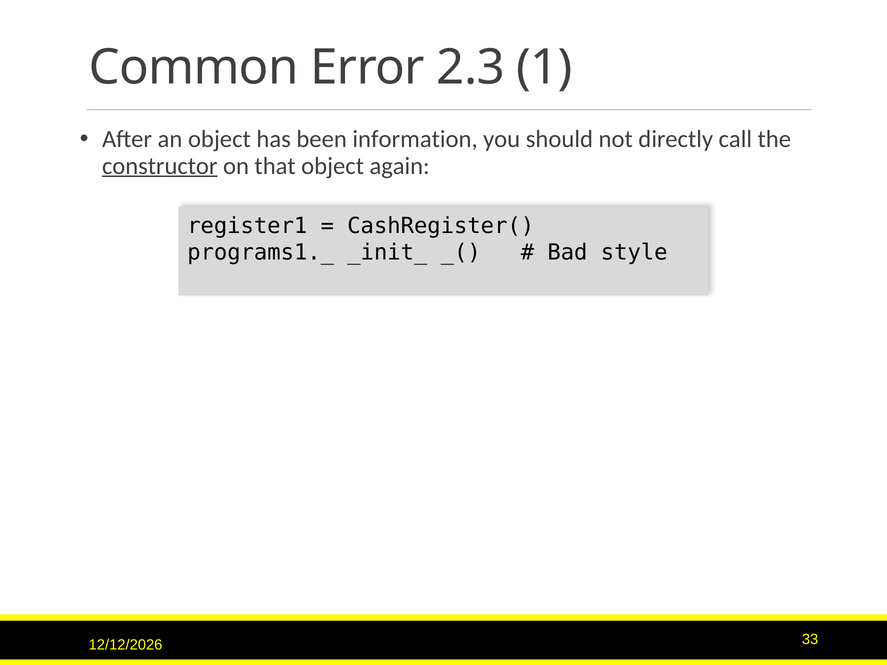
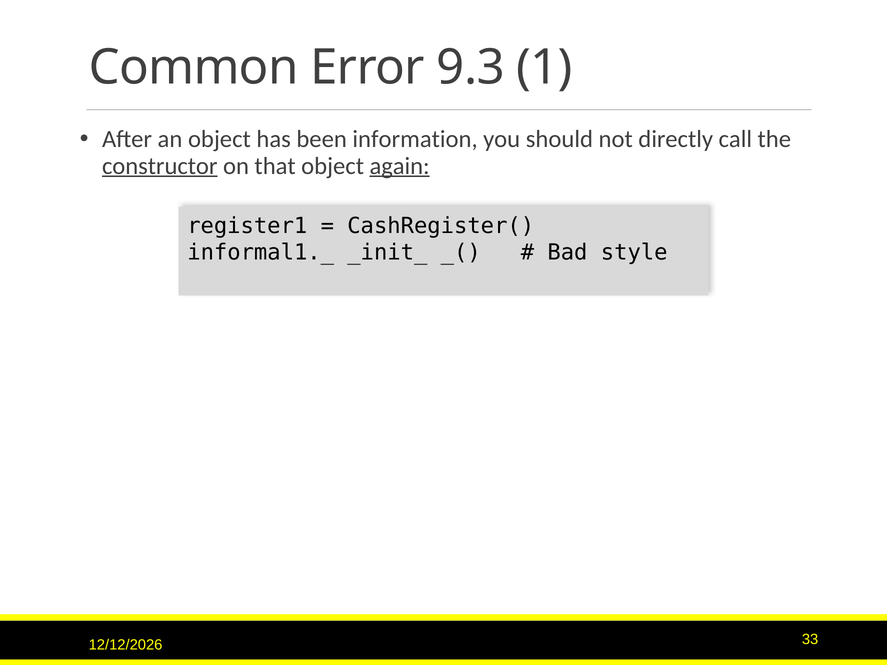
2.3: 2.3 -> 9.3
again underline: none -> present
programs1._: programs1._ -> informal1._
